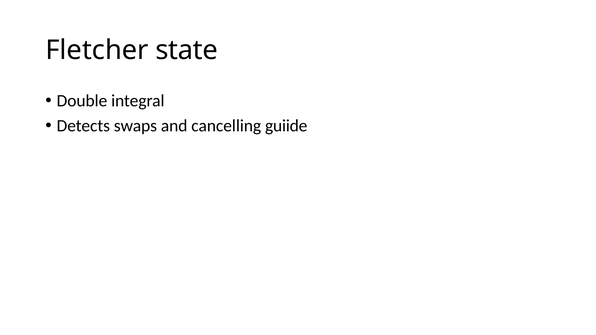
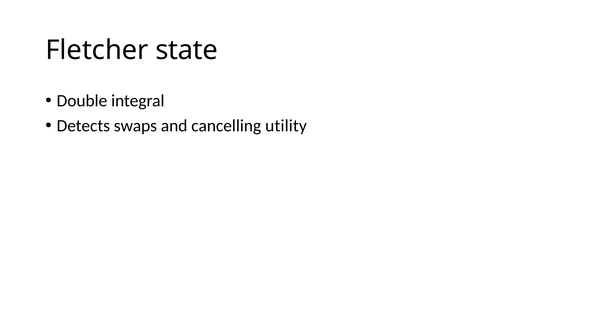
guiide: guiide -> utility
